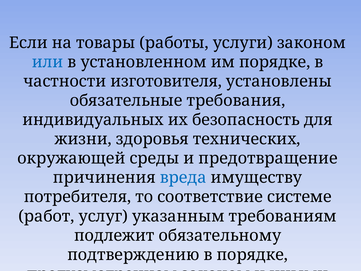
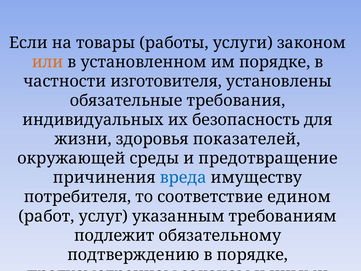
или colour: blue -> orange
технических: технических -> показателей
системе: системе -> едином
